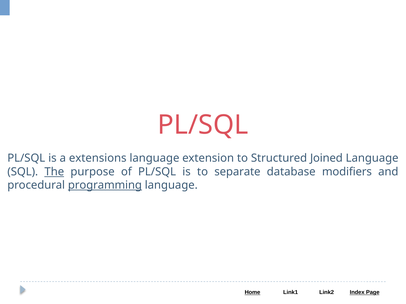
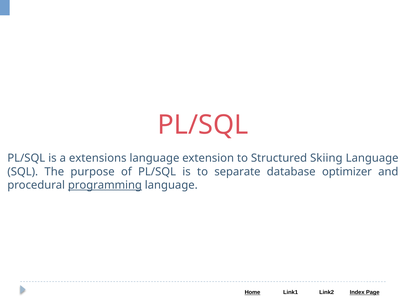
Joined: Joined -> Skiing
The underline: present -> none
modifiers: modifiers -> optimizer
